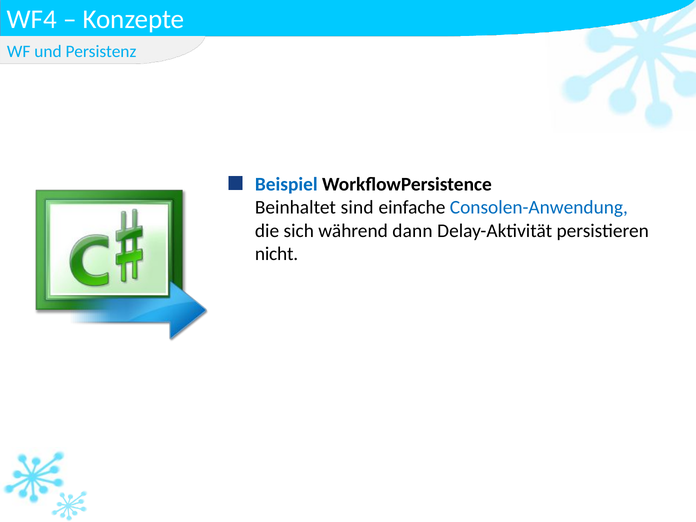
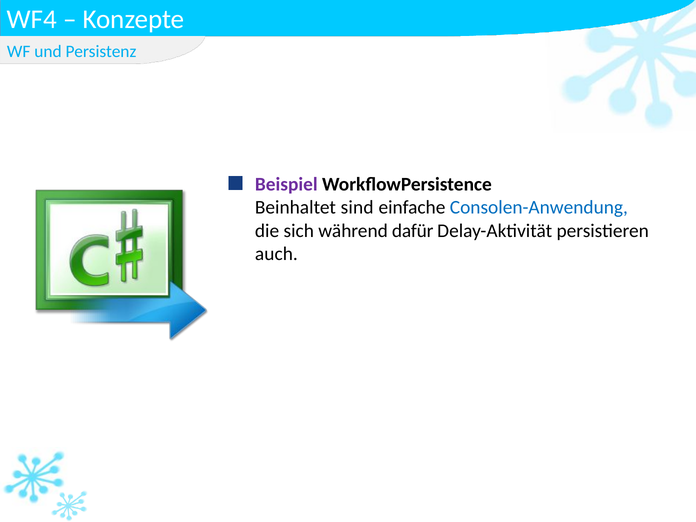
Beispiel colour: blue -> purple
dann: dann -> dafür
nicht: nicht -> auch
